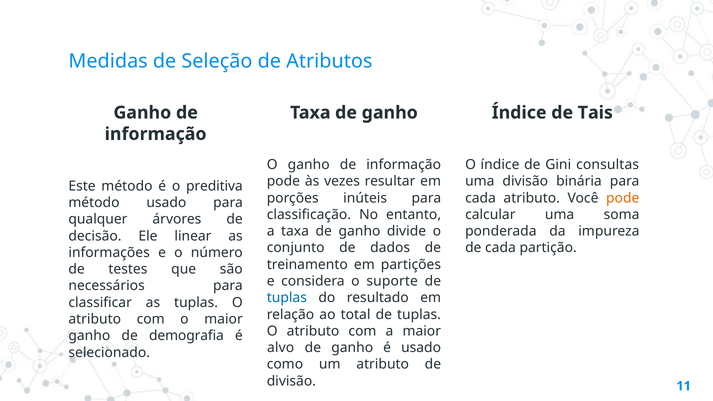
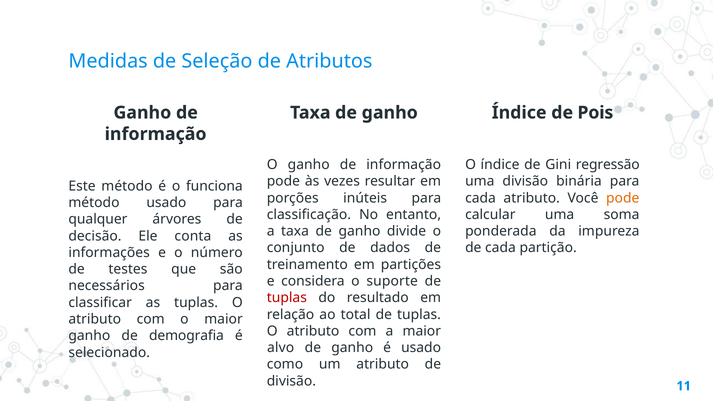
Tais: Tais -> Pois
consultas: consultas -> regressão
preditiva: preditiva -> funciona
linear: linear -> conta
tuplas at (287, 298) colour: blue -> red
